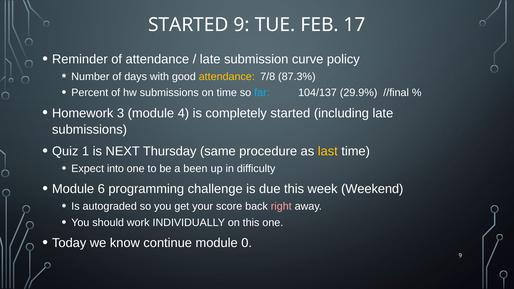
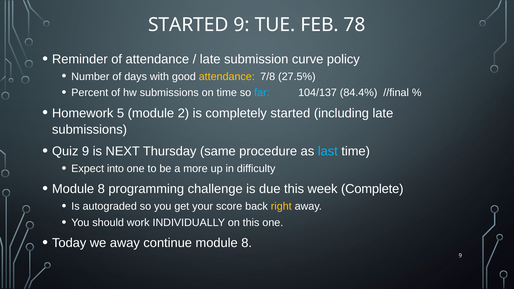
17: 17 -> 78
87.3%: 87.3% -> 27.5%
29.9%: 29.9% -> 84.4%
3: 3 -> 5
4: 4 -> 2
Quiz 1: 1 -> 9
last colour: yellow -> light blue
been: been -> more
6 at (101, 189): 6 -> 8
Weekend: Weekend -> Complete
right colour: pink -> yellow
we know: know -> away
continue module 0: 0 -> 8
